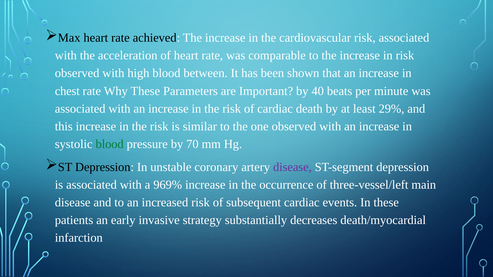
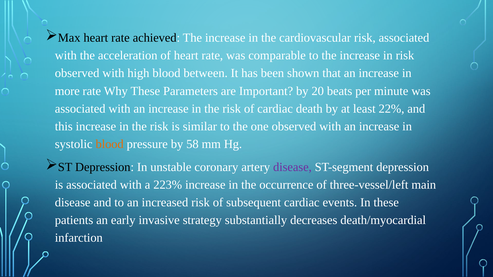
chest: chest -> more
40: 40 -> 20
29%: 29% -> 22%
blood at (110, 144) colour: green -> orange
70: 70 -> 58
969%: 969% -> 223%
